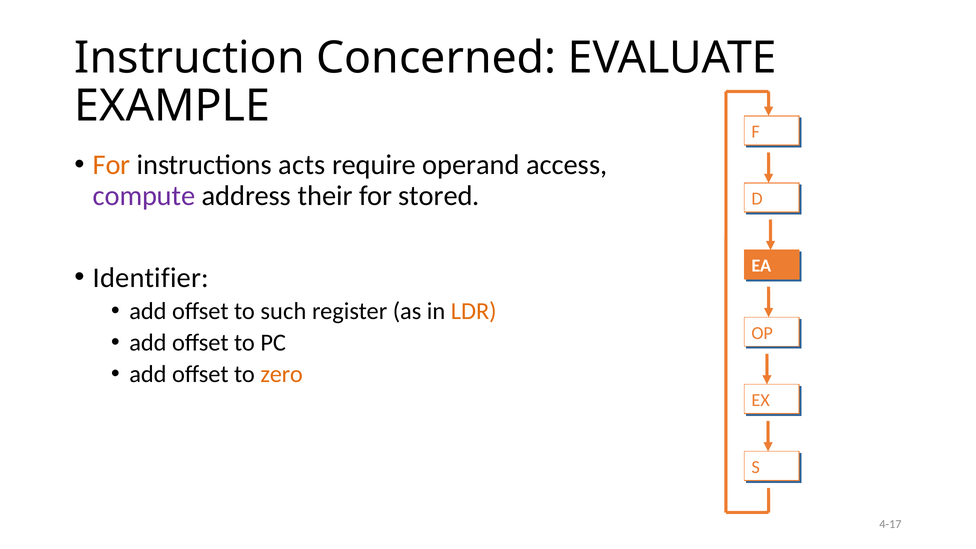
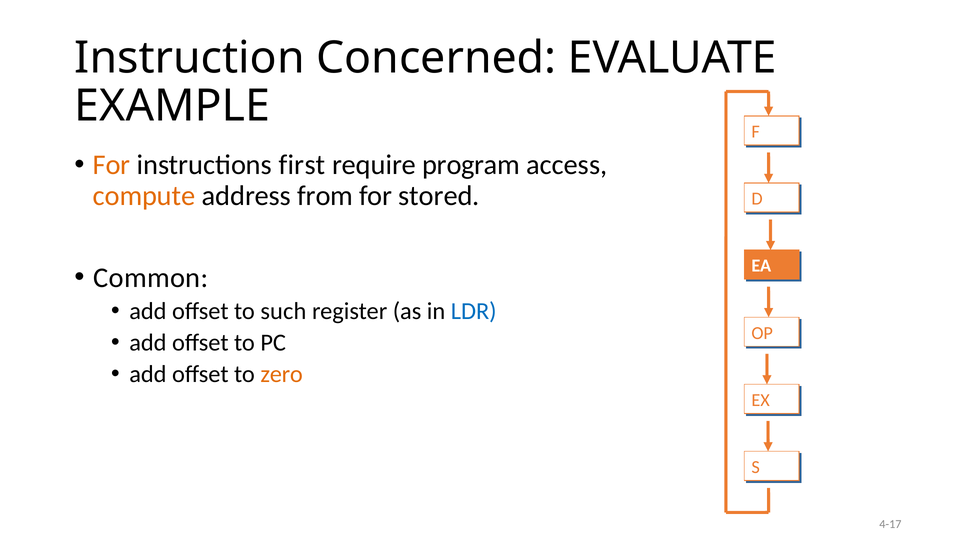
acts: acts -> first
operand: operand -> program
compute colour: purple -> orange
their: their -> from
Identifier: Identifier -> Common
LDR colour: orange -> blue
